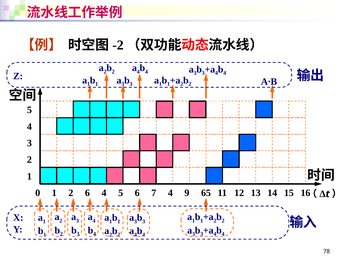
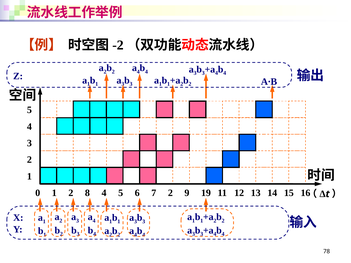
2 6: 6 -> 8
7 4: 4 -> 2
65: 65 -> 19
